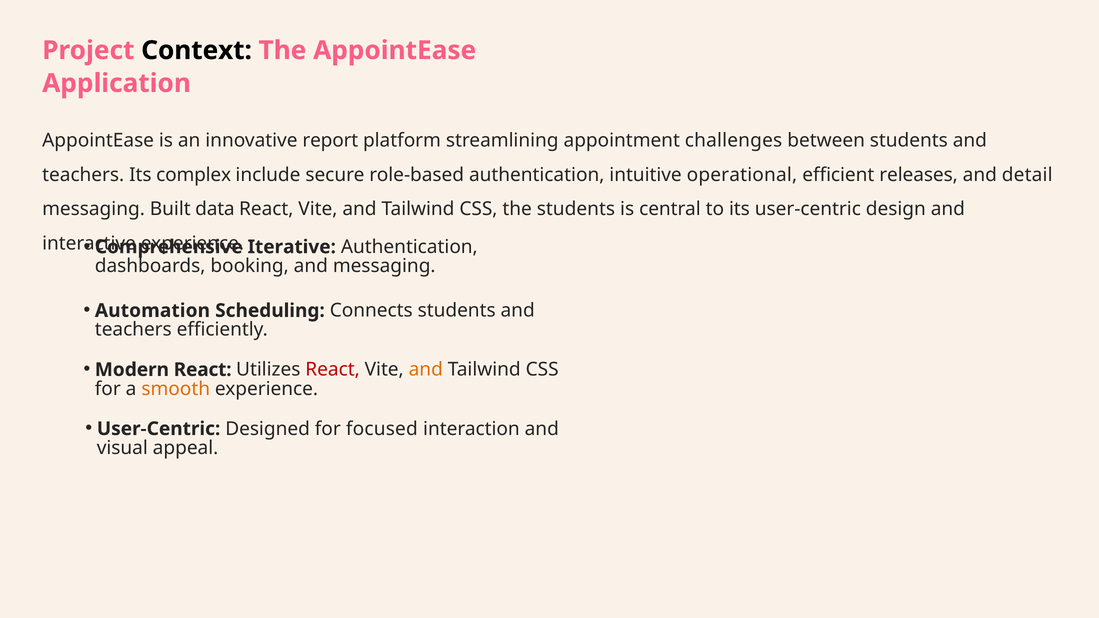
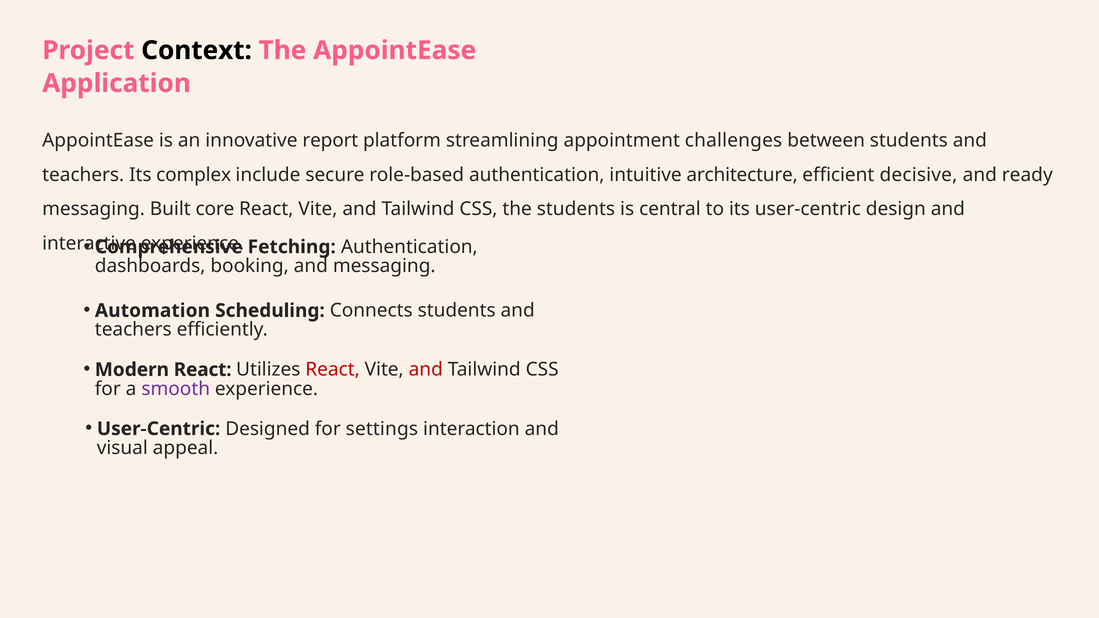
operational: operational -> architecture
releases: releases -> decisive
detail: detail -> ready
data: data -> core
Iterative: Iterative -> Fetching
and at (426, 370) colour: orange -> red
smooth colour: orange -> purple
focused: focused -> settings
